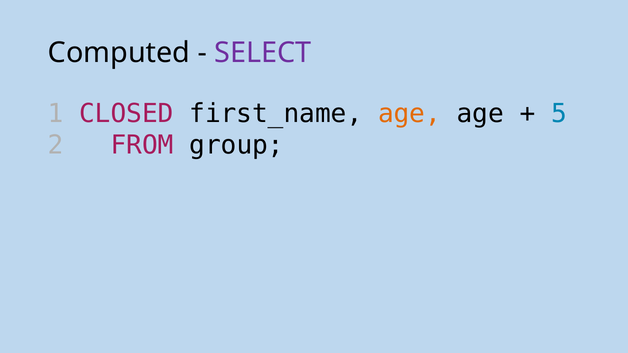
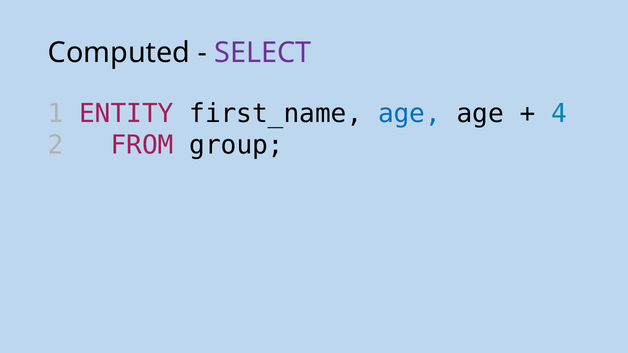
CLOSED: CLOSED -> ENTITY
age at (409, 114) colour: orange -> blue
5: 5 -> 4
